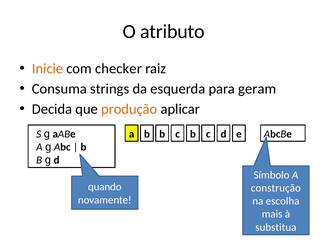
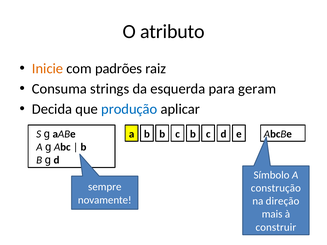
checker: checker -> padrões
produção colour: orange -> blue
quando: quando -> sempre
escolha: escolha -> direção
substitua: substitua -> construir
